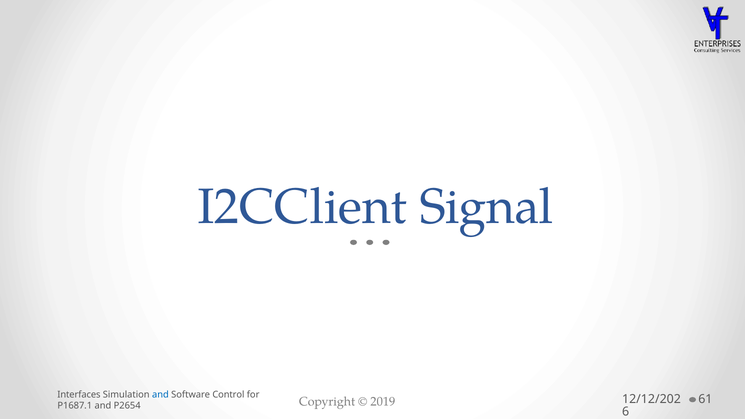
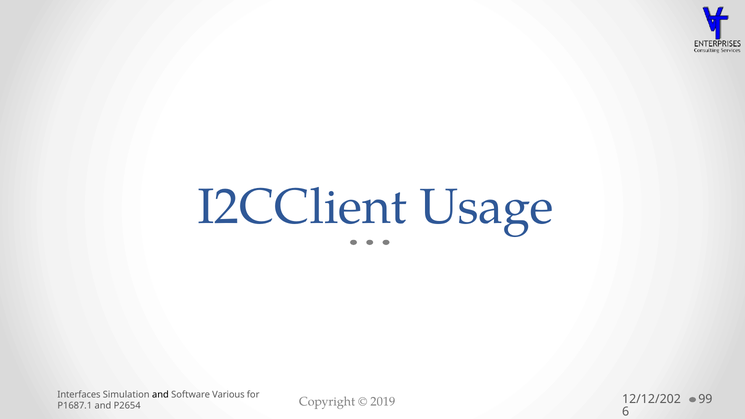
Signal: Signal -> Usage
and at (160, 395) colour: blue -> black
Control: Control -> Various
61: 61 -> 99
